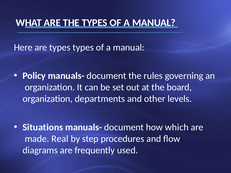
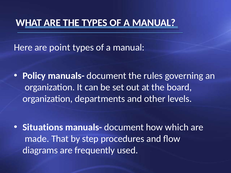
are types: types -> point
Real: Real -> That
